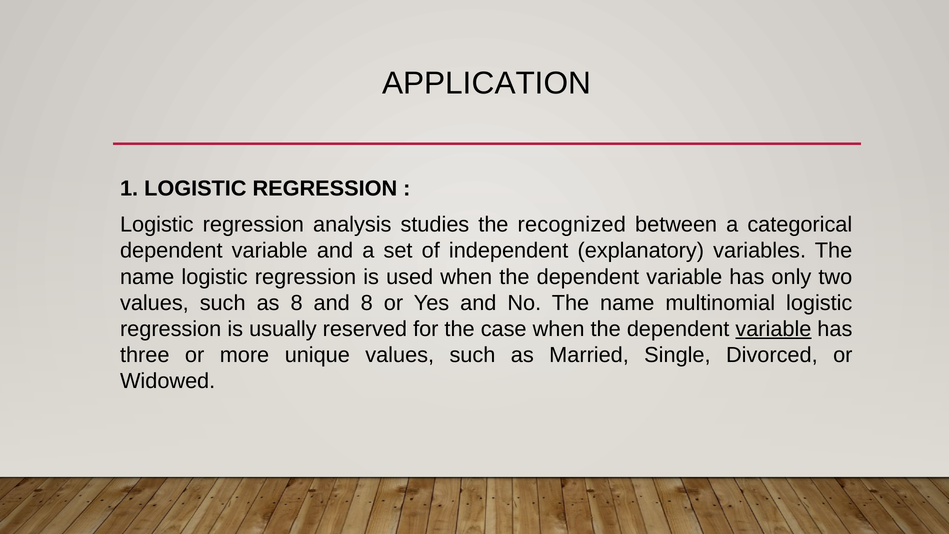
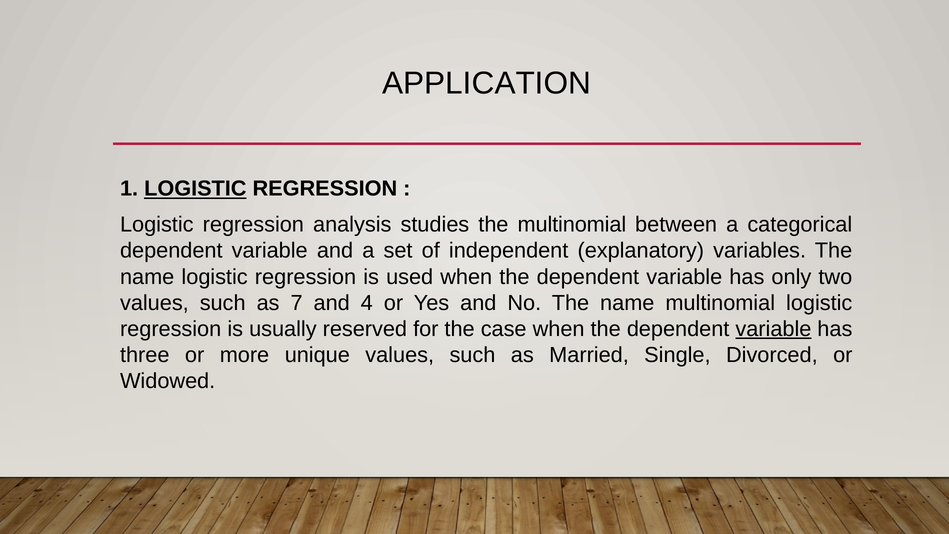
LOGISTIC at (195, 189) underline: none -> present
the recognized: recognized -> multinomial
as 8: 8 -> 7
and 8: 8 -> 4
